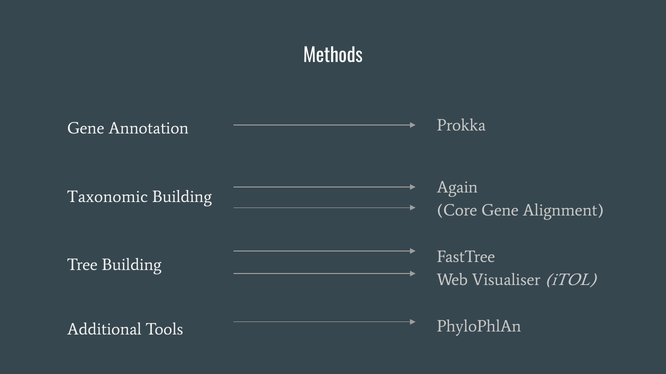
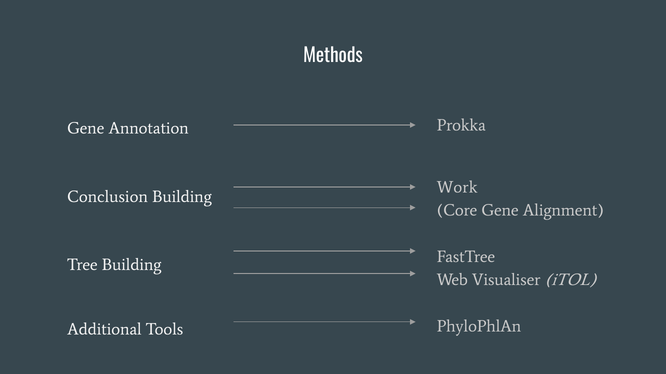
Again: Again -> Work
Taxonomic: Taxonomic -> Conclusion
